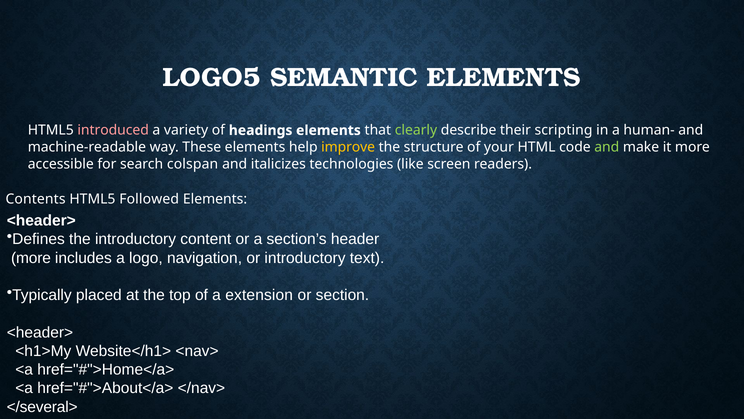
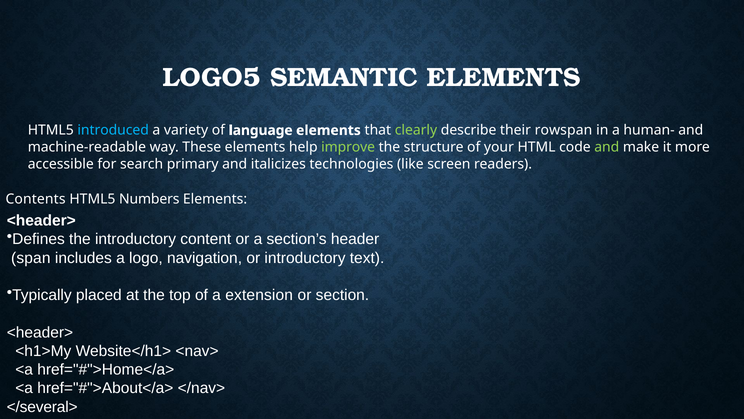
introduced colour: pink -> light blue
headings: headings -> language
scripting: scripting -> rowspan
improve colour: yellow -> light green
colspan: colspan -> primary
Followed: Followed -> Numbers
more at (31, 258): more -> span
